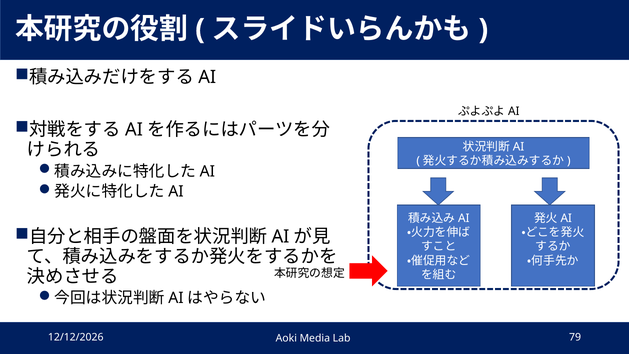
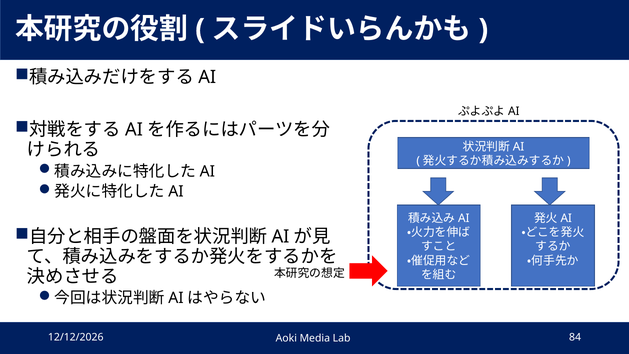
79: 79 -> 84
